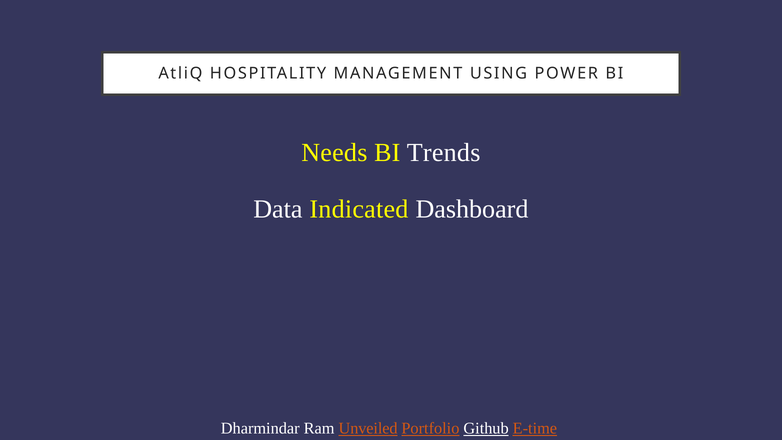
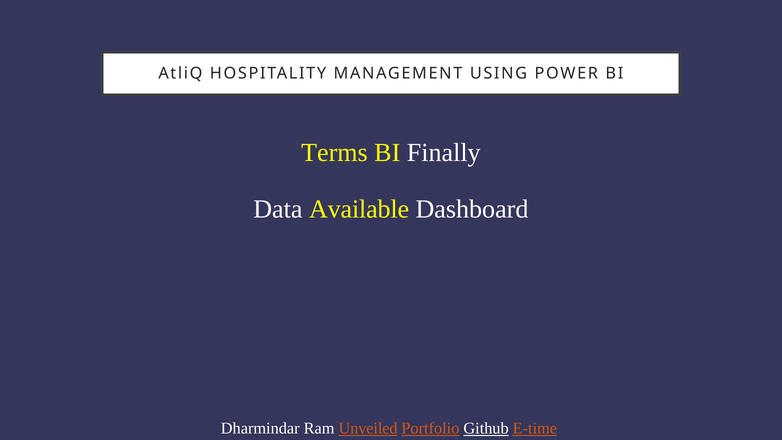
Needs: Needs -> Terms
Trends: Trends -> Finally
Indicated: Indicated -> Available
